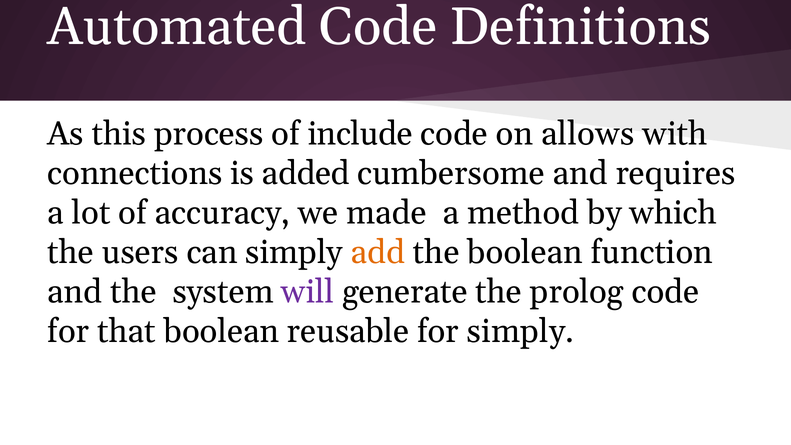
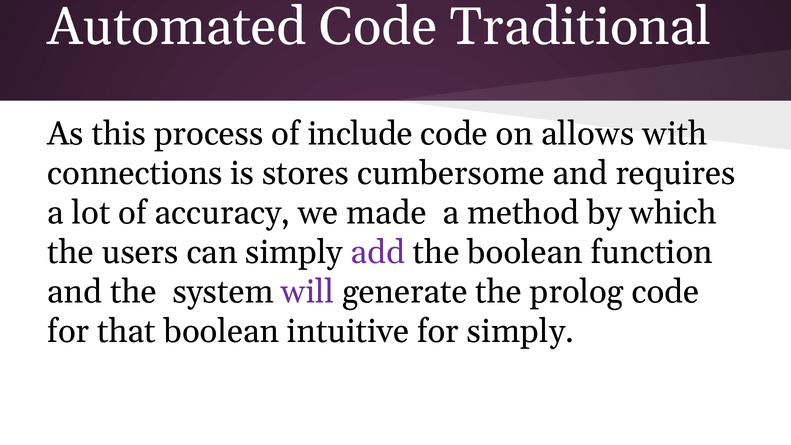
Definitions: Definitions -> Traditional
added: added -> stores
add colour: orange -> purple
reusable: reusable -> intuitive
